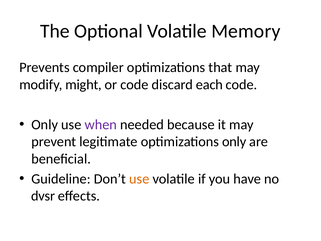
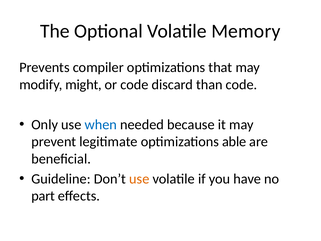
each: each -> than
when colour: purple -> blue
optimizations only: only -> able
dvsr: dvsr -> part
